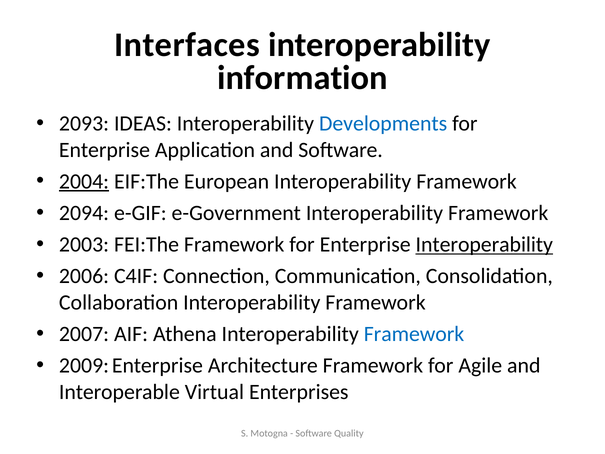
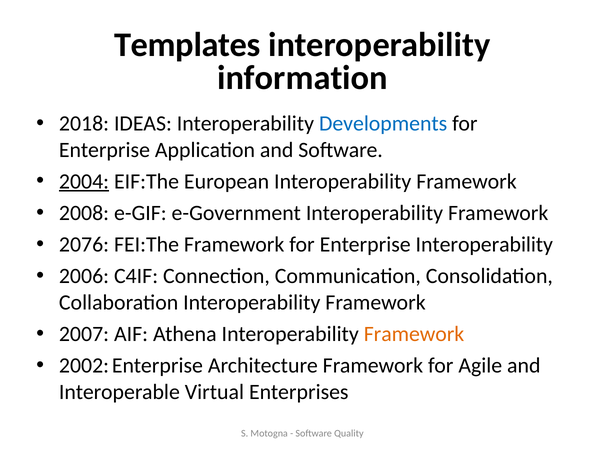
Interfaces: Interfaces -> Templates
2093: 2093 -> 2018
2094: 2094 -> 2008
2003: 2003 -> 2076
Interoperability at (484, 244) underline: present -> none
Framework at (414, 334) colour: blue -> orange
2009: 2009 -> 2002
